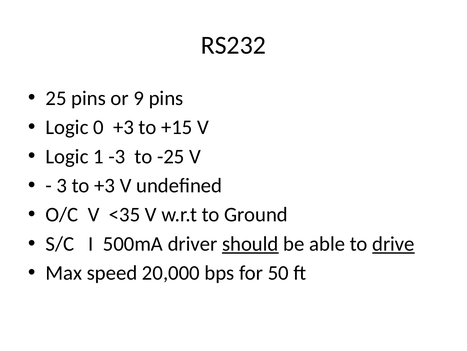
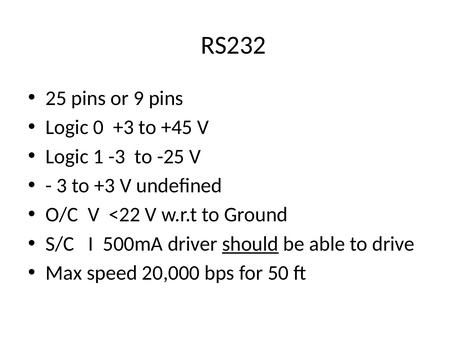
+15: +15 -> +45
<35: <35 -> <22
drive underline: present -> none
